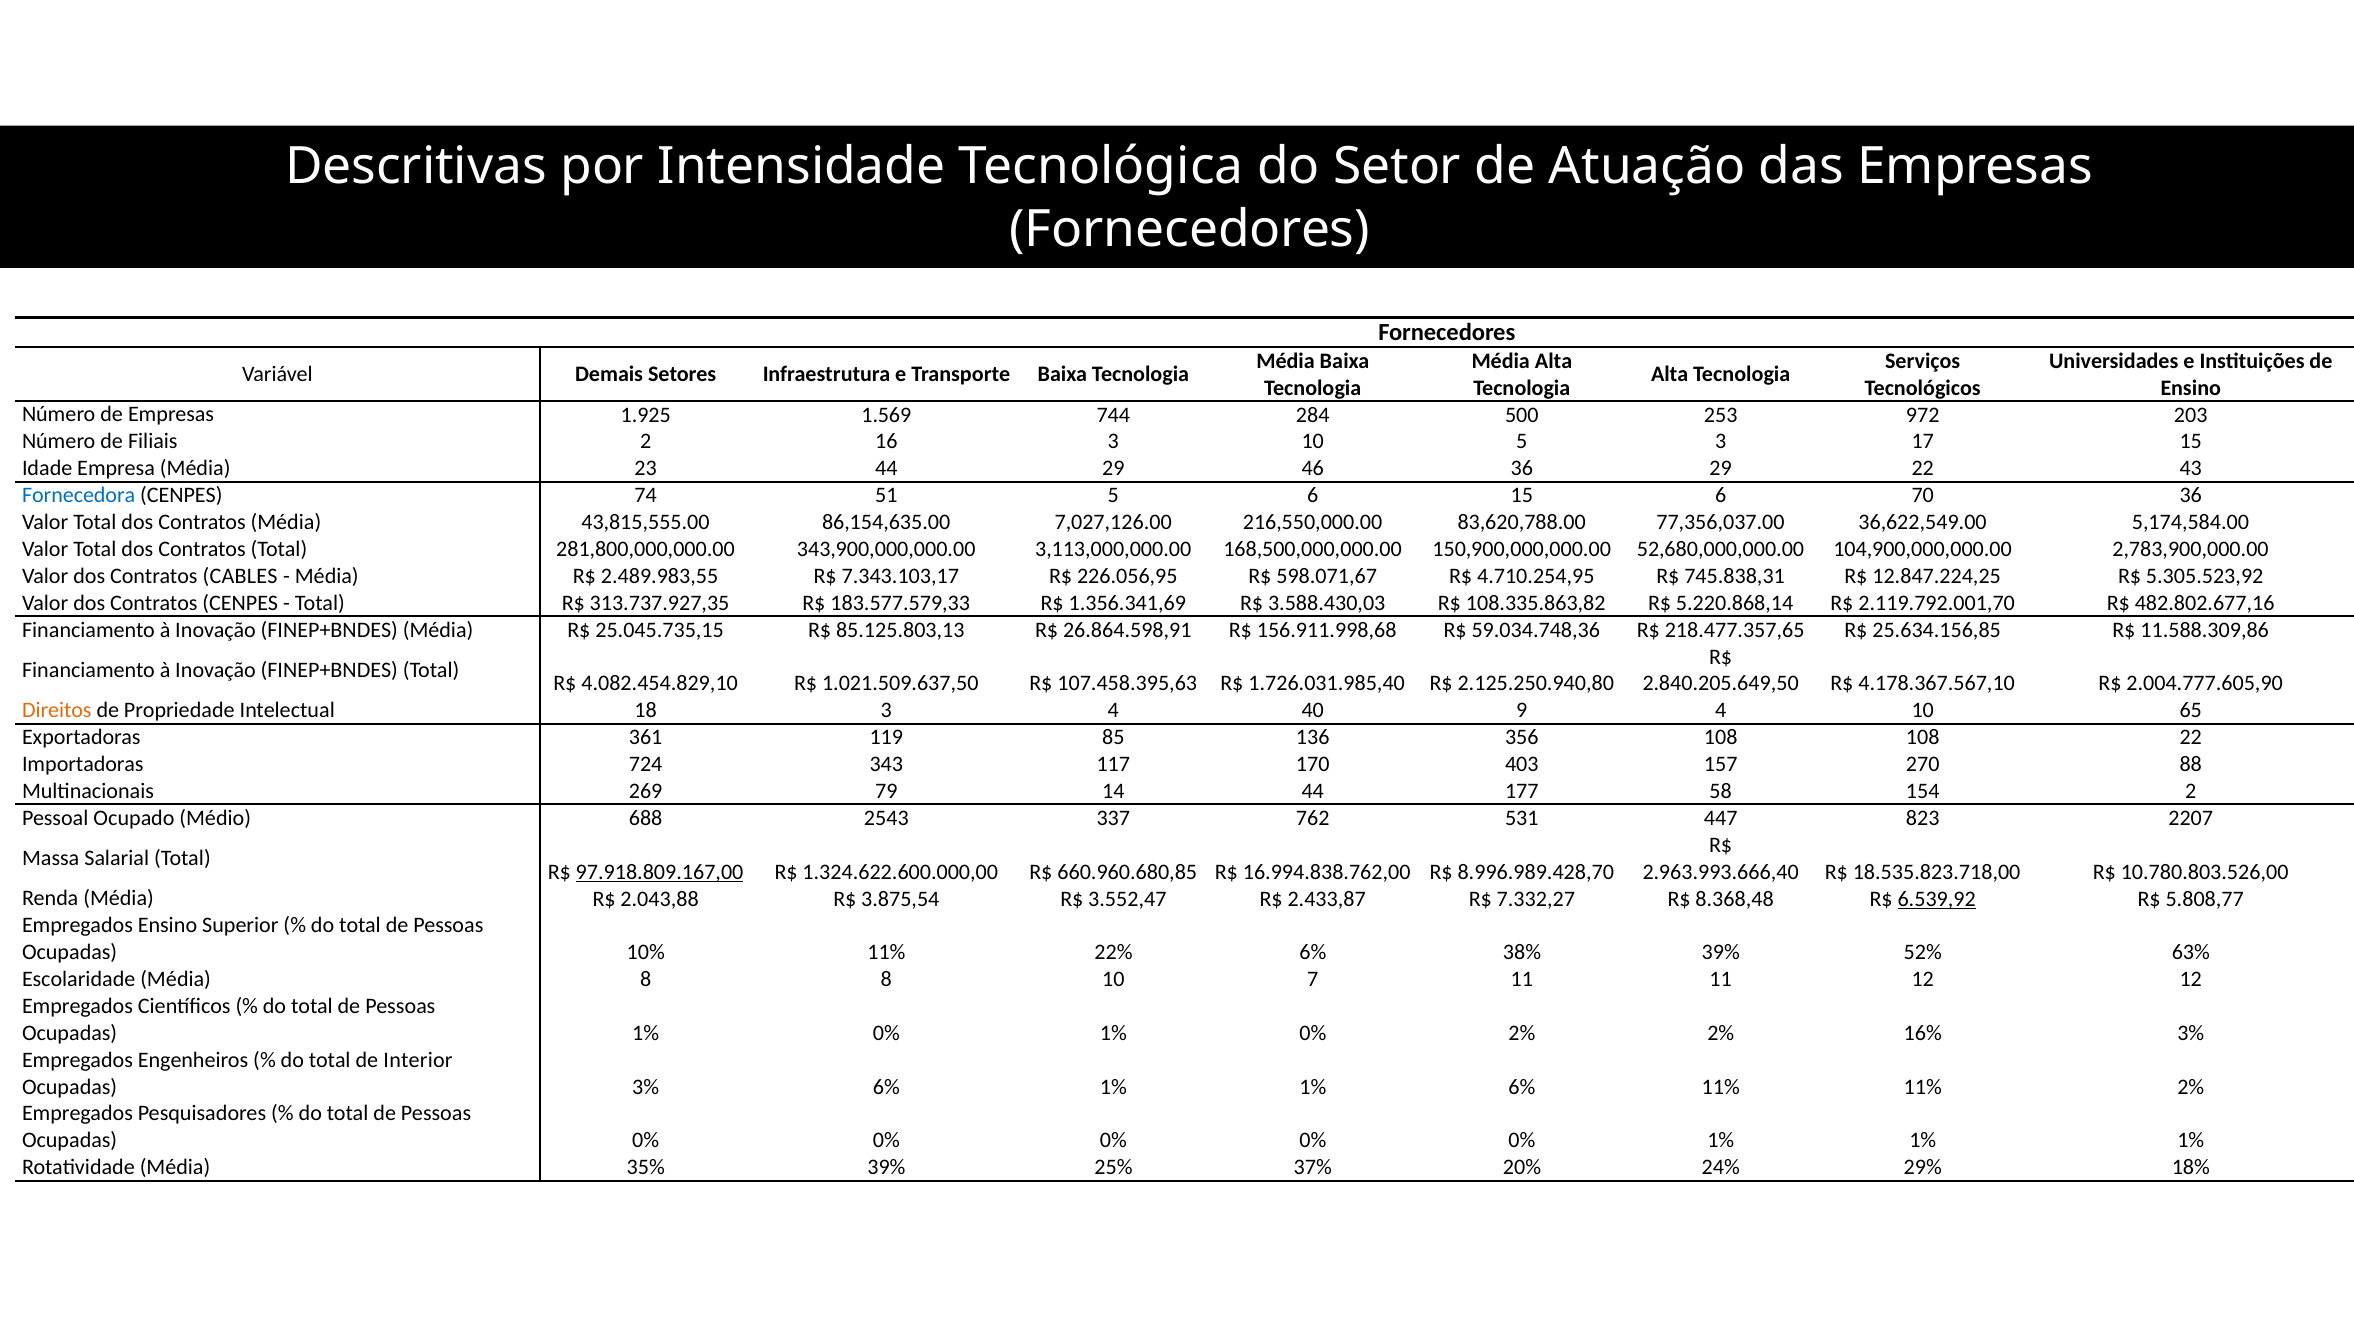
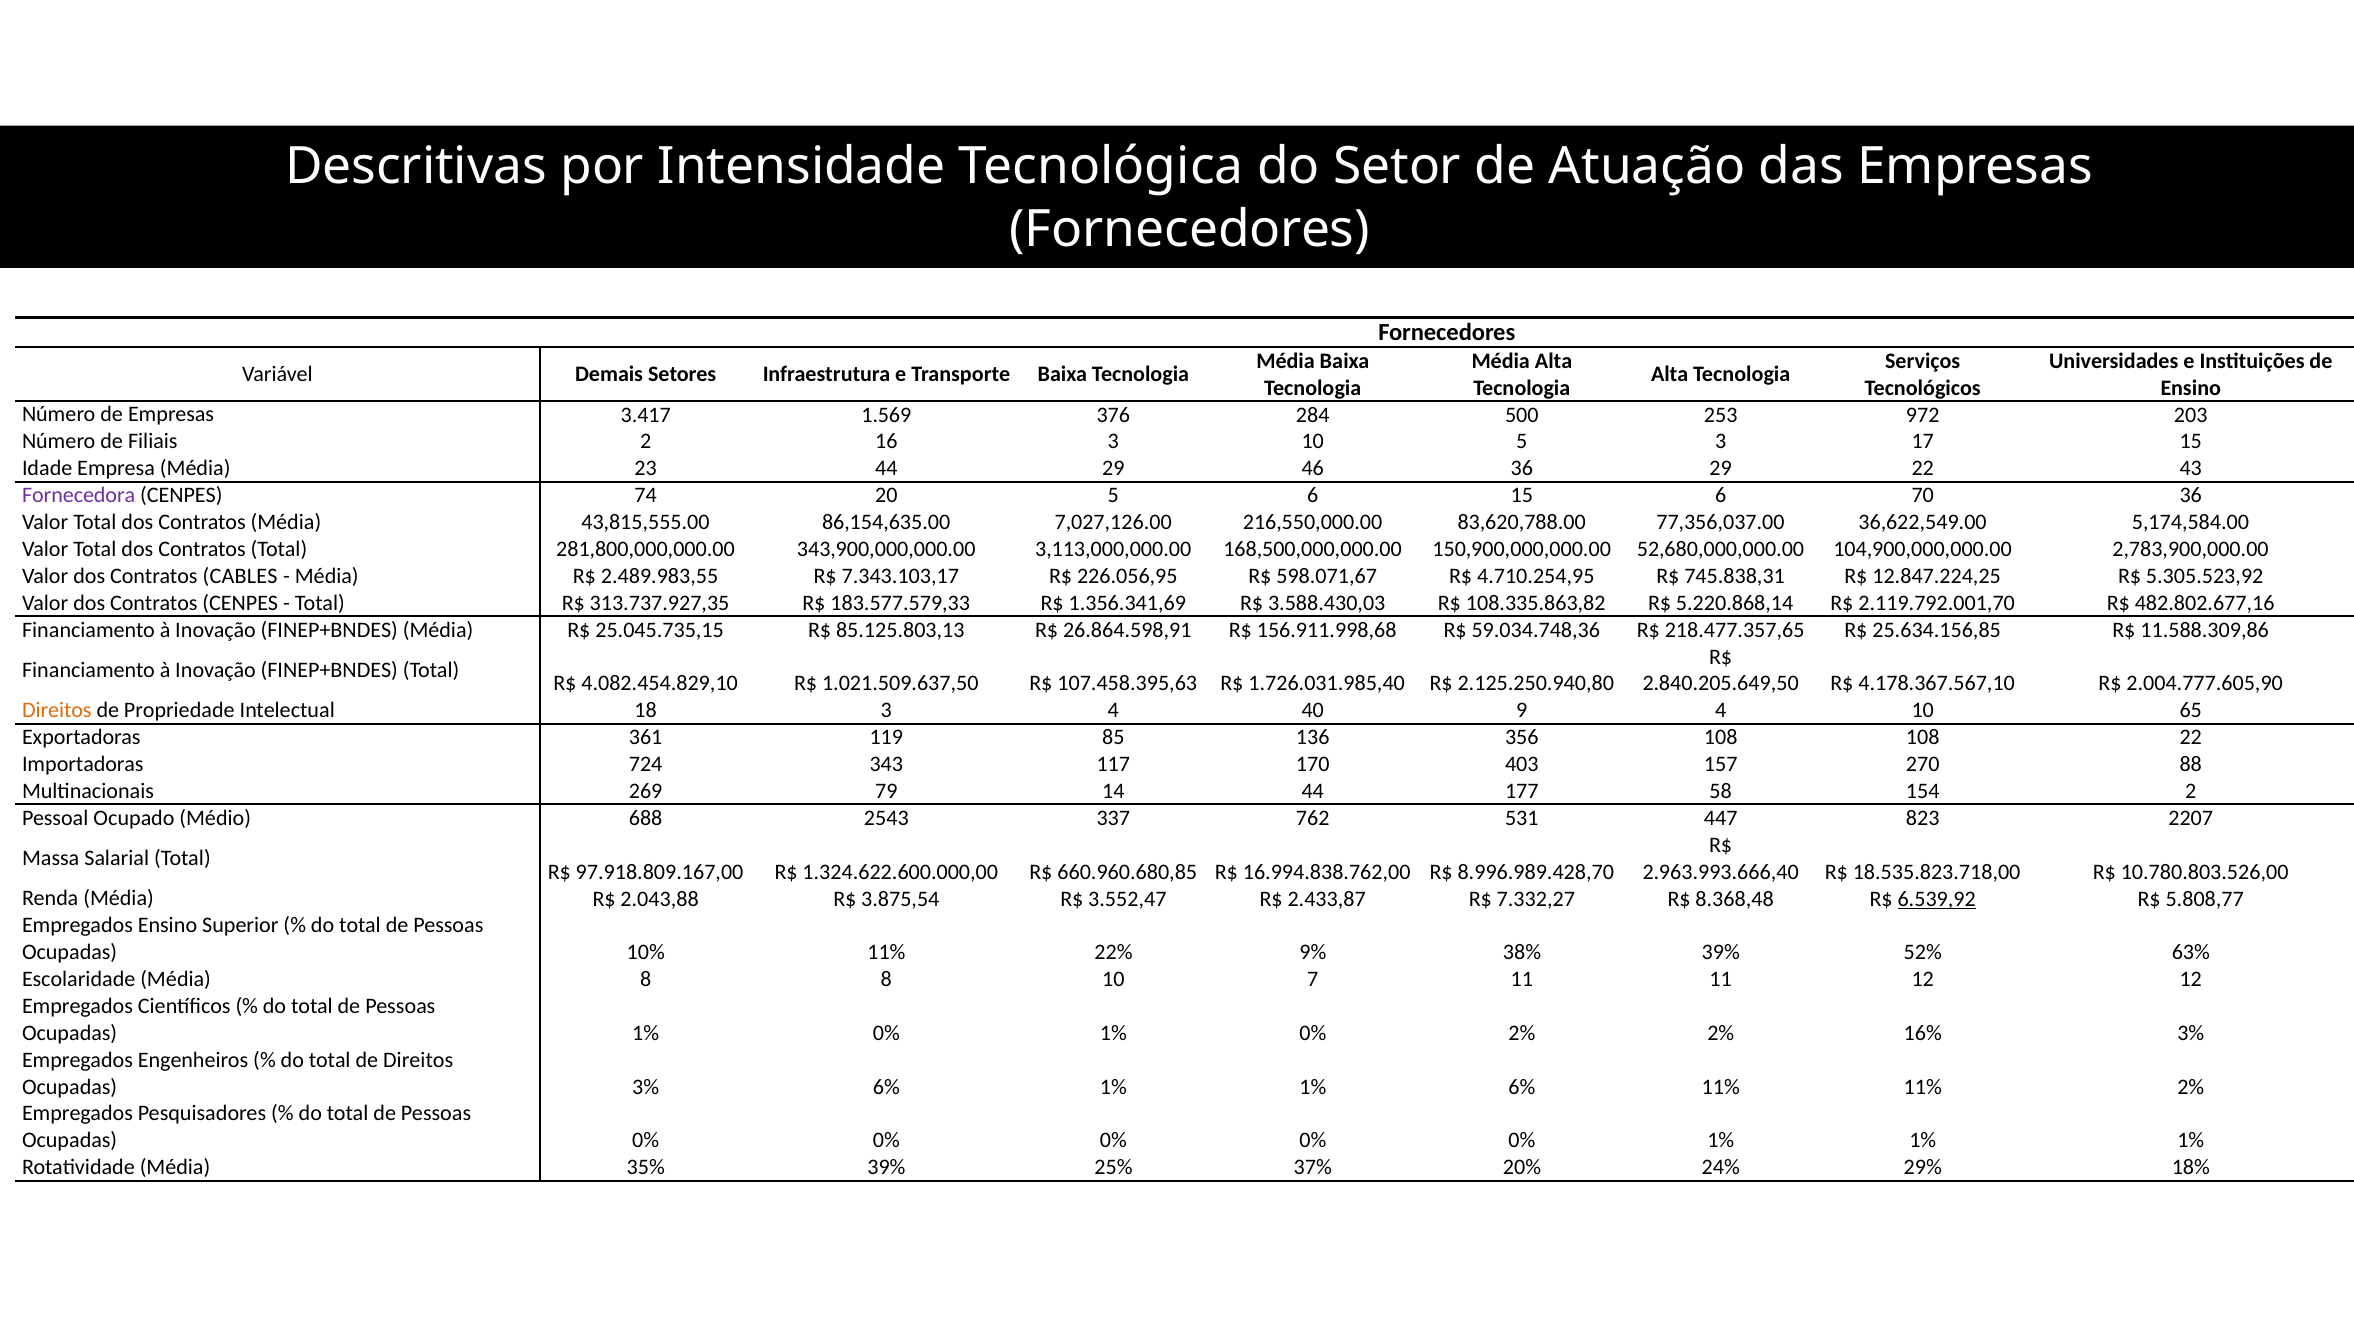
1.925: 1.925 -> 3.417
744: 744 -> 376
Fornecedora colour: blue -> purple
51: 51 -> 20
97.918.809.167,00 underline: present -> none
22% 6%: 6% -> 9%
de Interior: Interior -> Direitos
